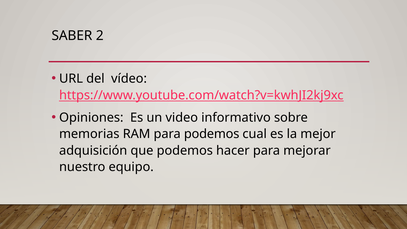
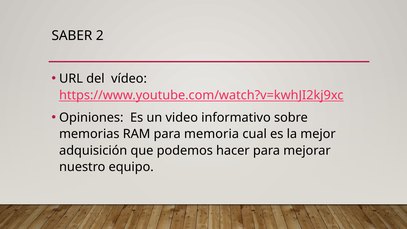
para podemos: podemos -> memoria
